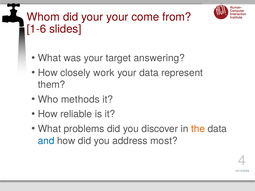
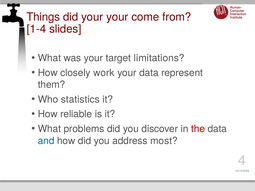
Whom: Whom -> Things
1-6: 1-6 -> 1-4
answering: answering -> limitations
methods: methods -> statistics
the colour: orange -> red
